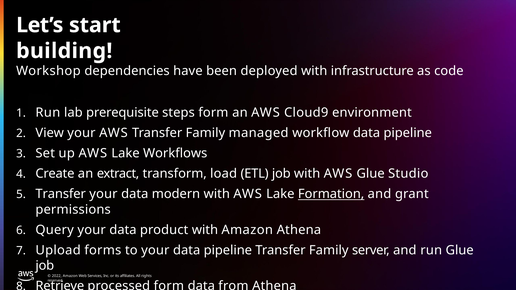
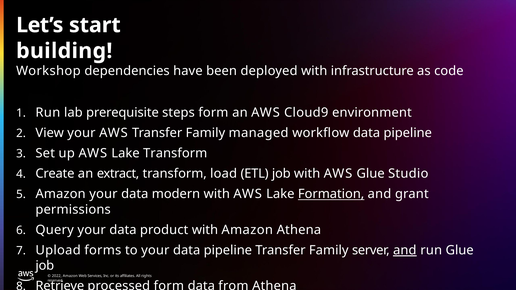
Lake Workflows: Workflows -> Transform
Transfer at (61, 194): Transfer -> Amazon
and at (405, 250) underline: none -> present
